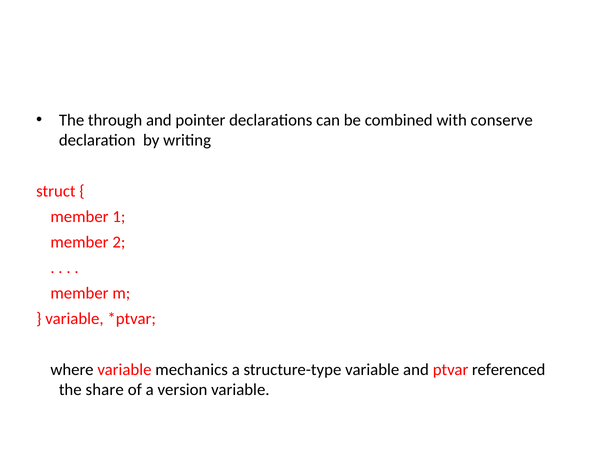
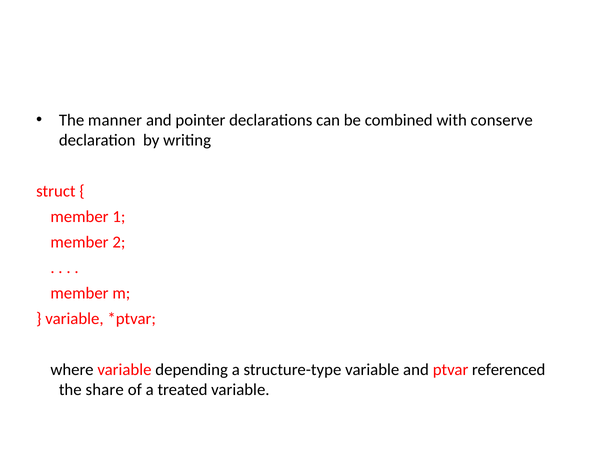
through: through -> manner
mechanics: mechanics -> depending
version: version -> treated
